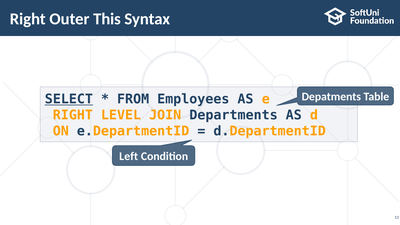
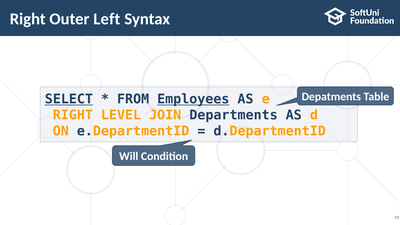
This: This -> Left
Employees underline: none -> present
Left: Left -> Will
